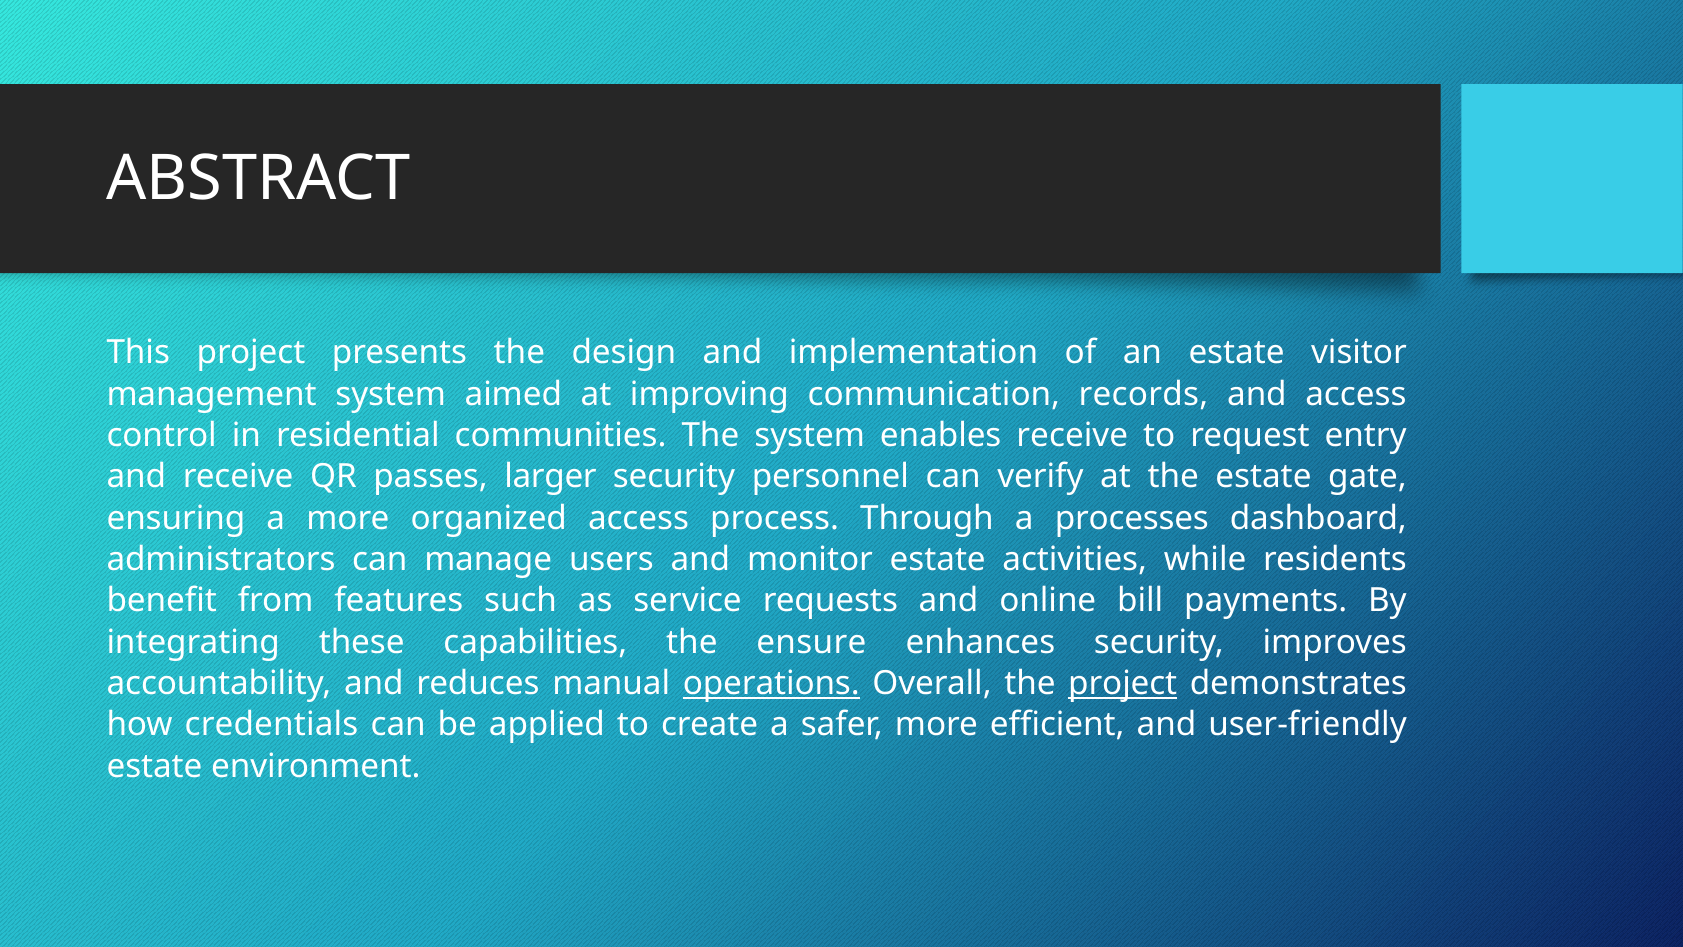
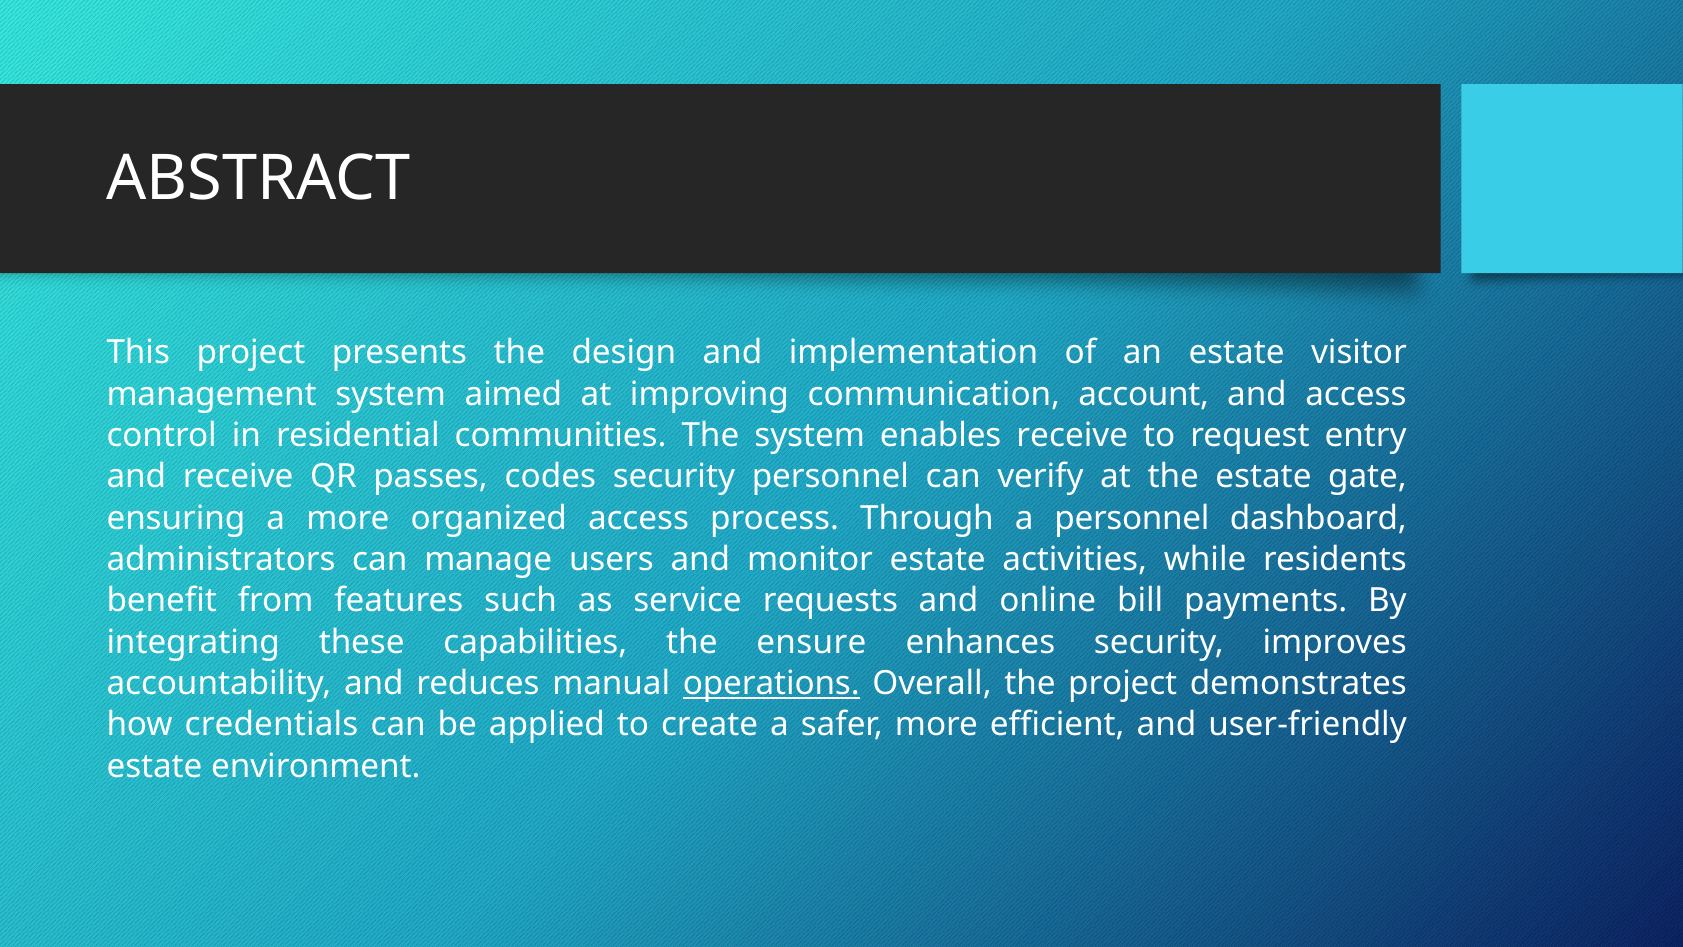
records: records -> account
larger: larger -> codes
a processes: processes -> personnel
project at (1123, 683) underline: present -> none
